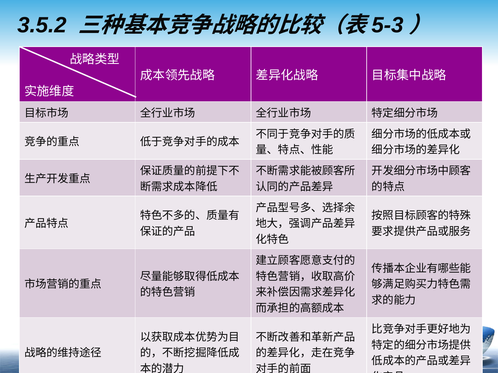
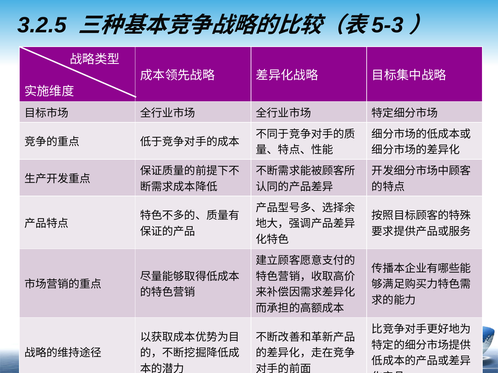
3.5.2: 3.5.2 -> 3.2.5
